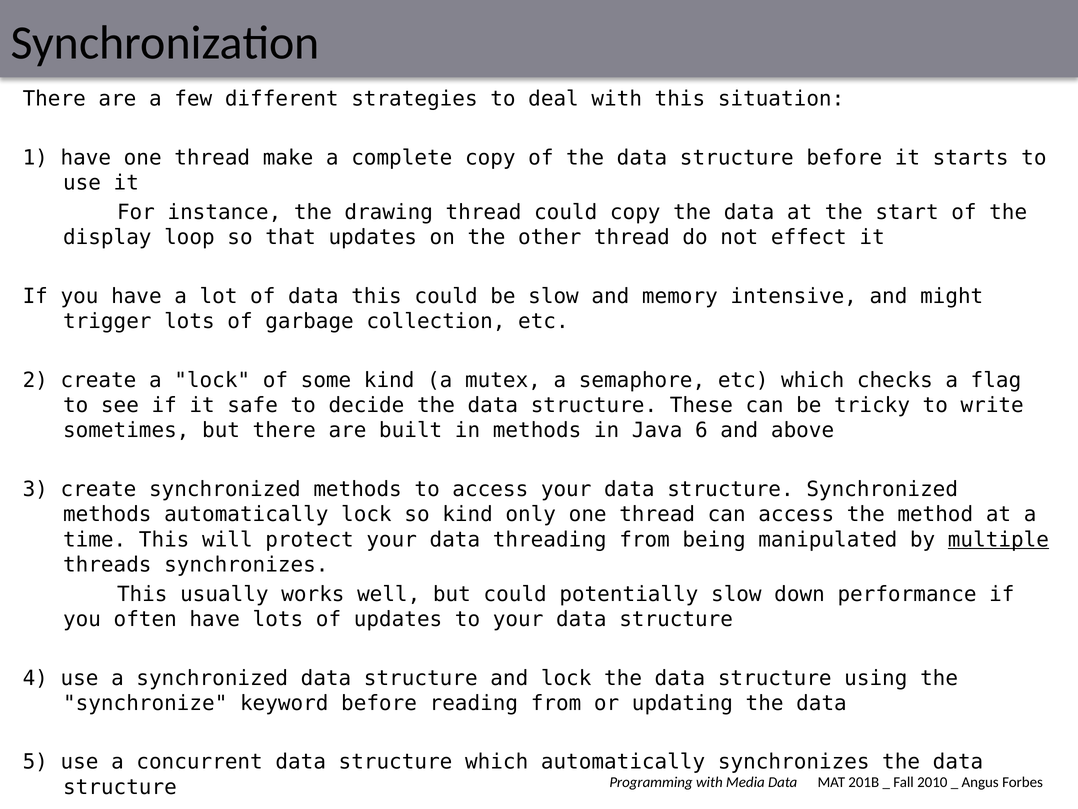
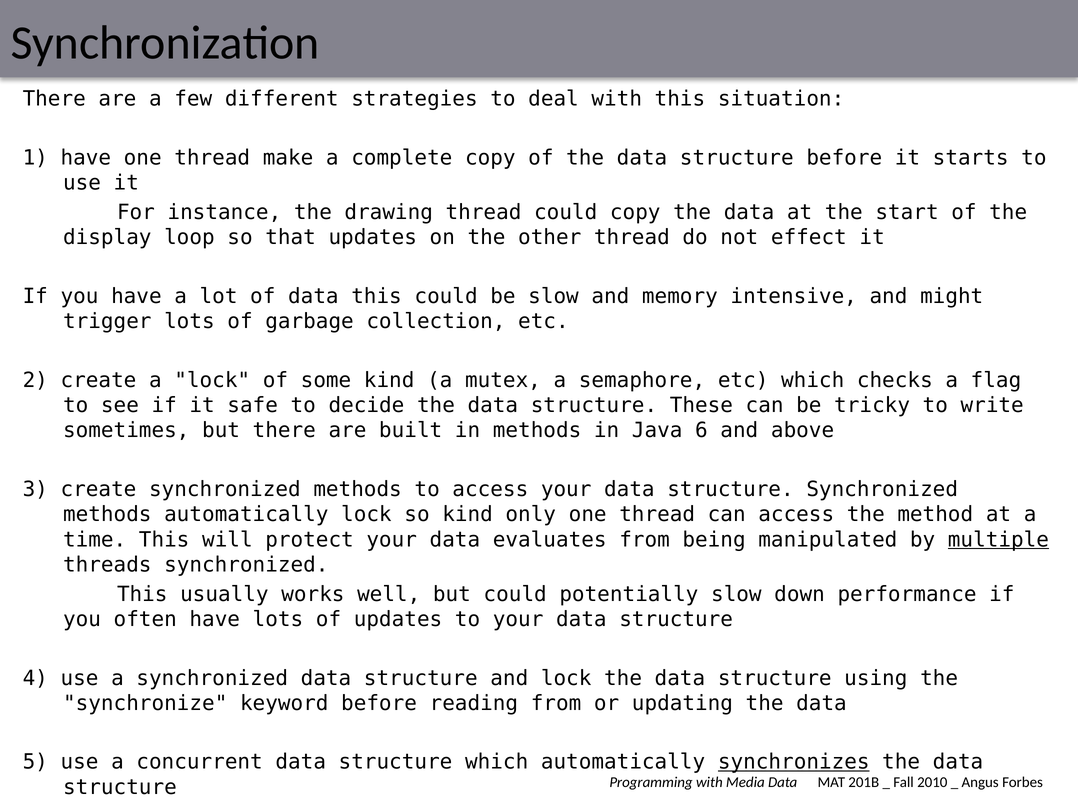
threading: threading -> evaluates
threads synchronizes: synchronizes -> synchronized
synchronizes at (794, 762) underline: none -> present
